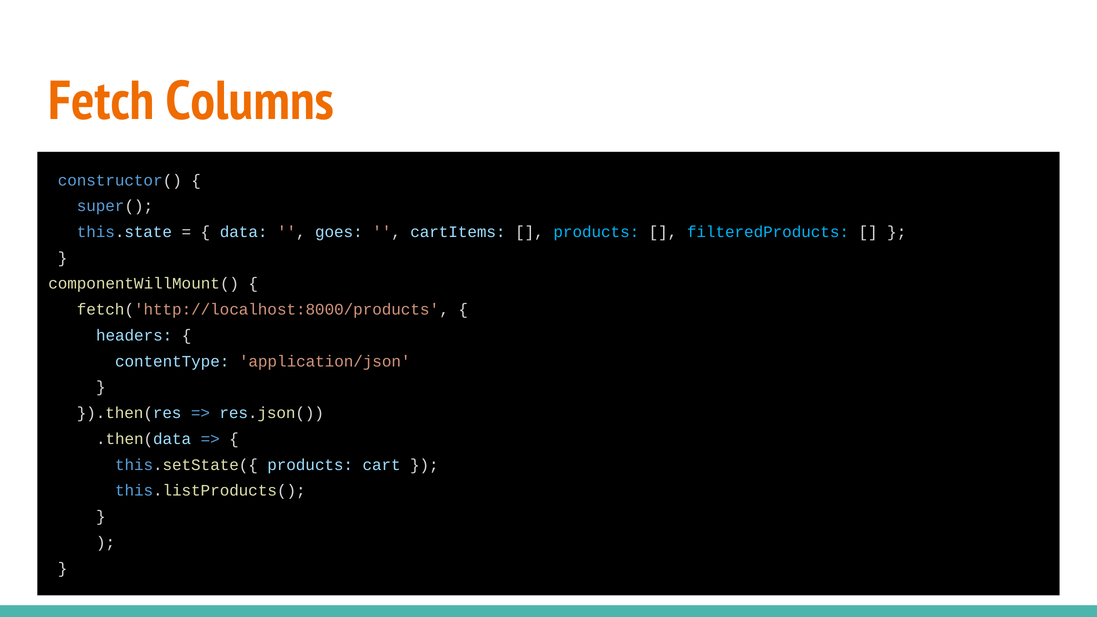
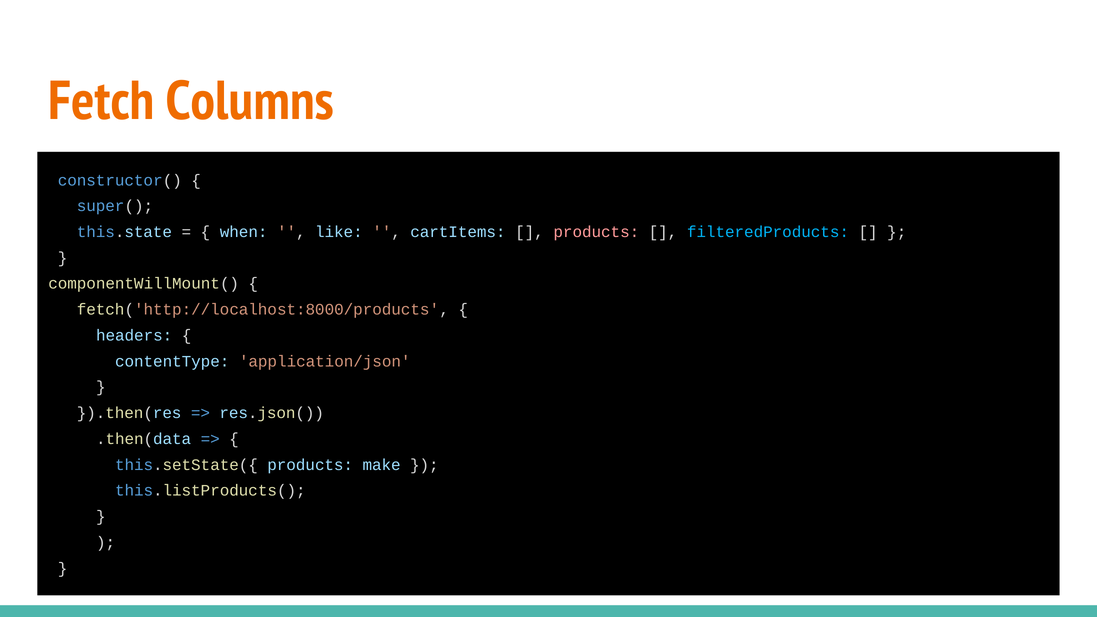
data: data -> when
goes: goes -> like
products at (596, 232) colour: light blue -> pink
cart: cart -> make
